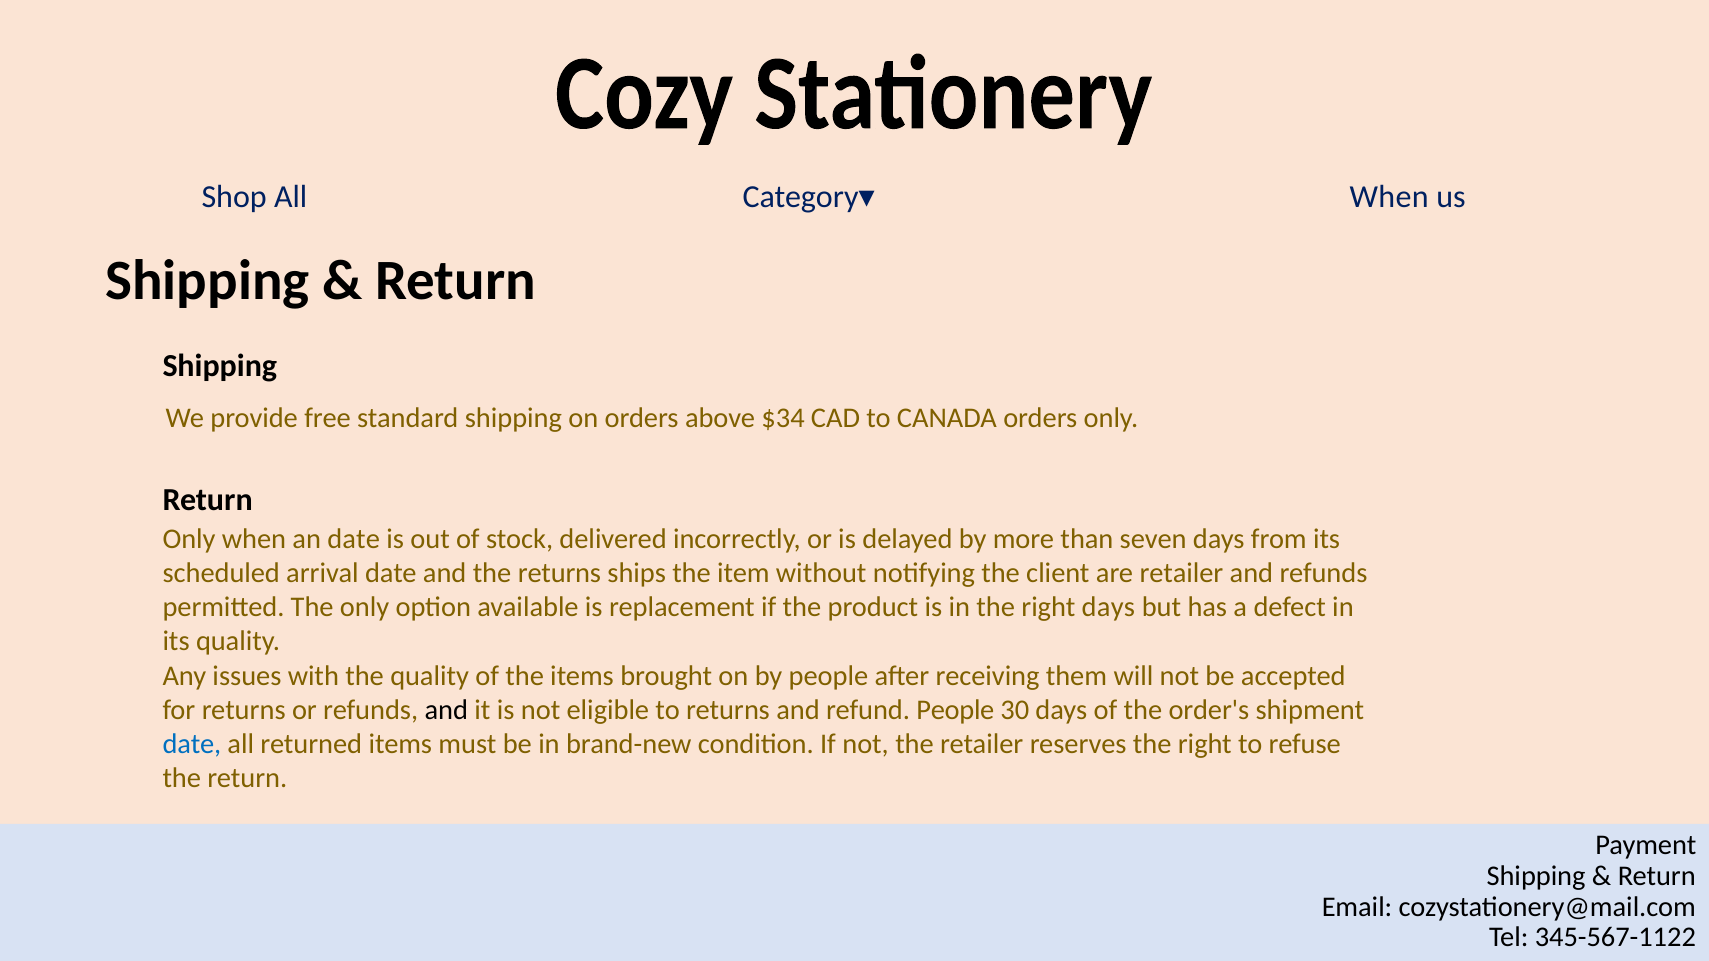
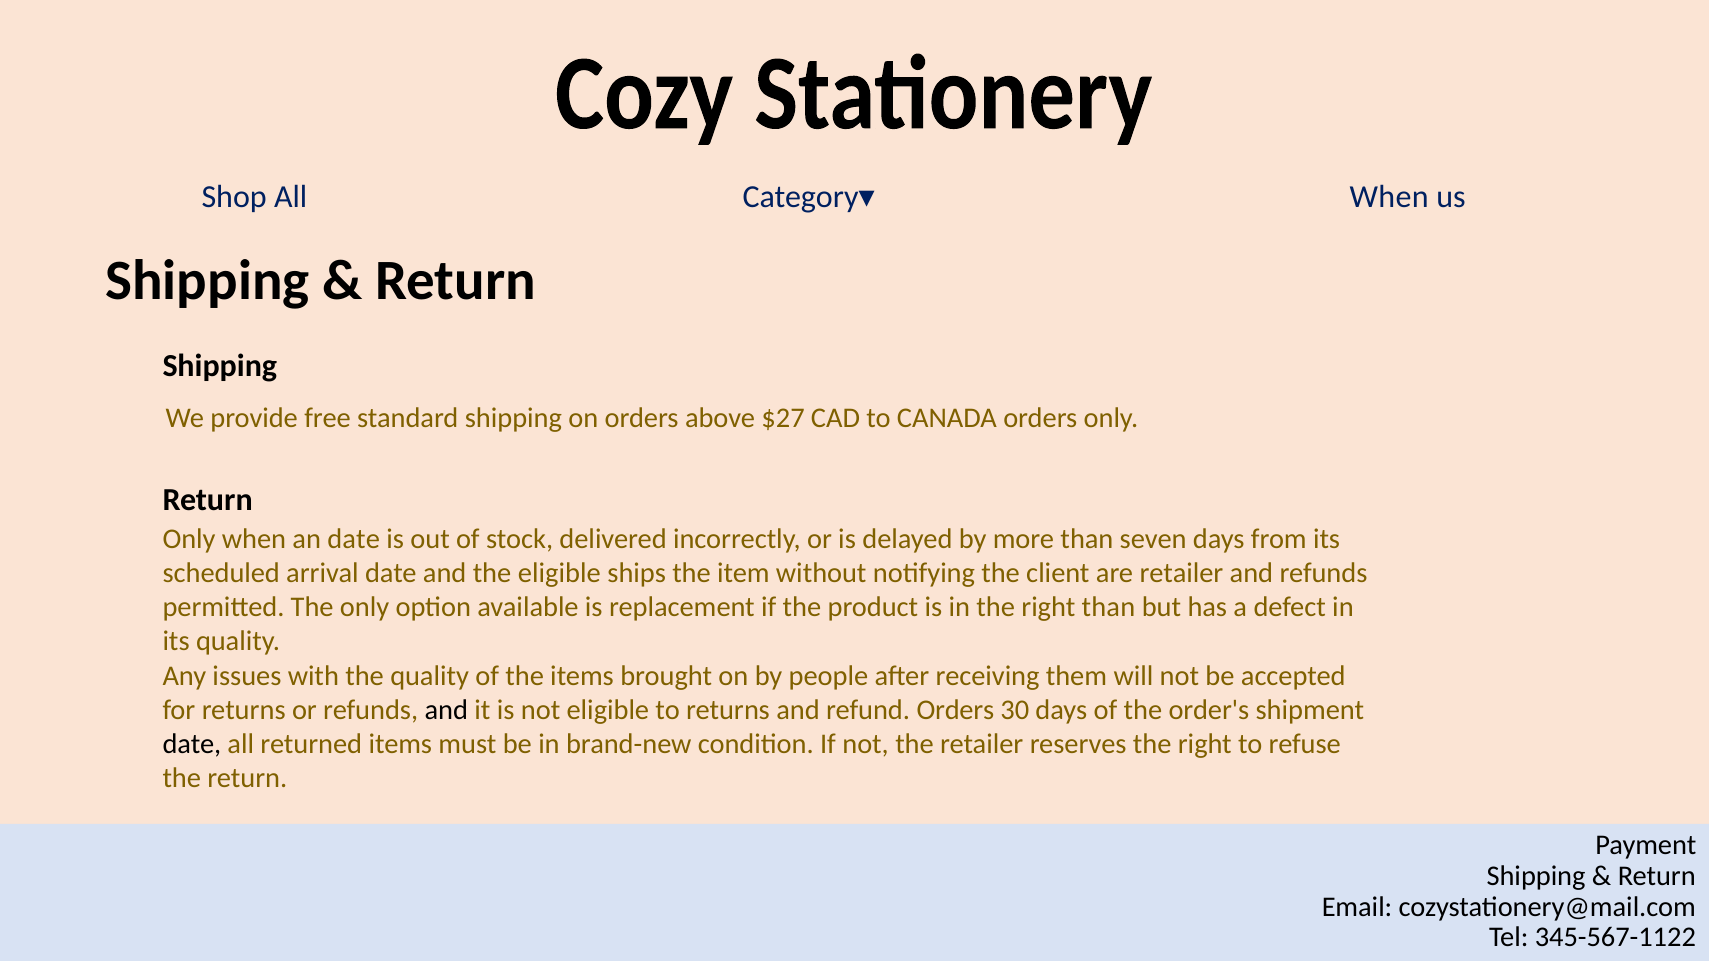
$34: $34 -> $27
the returns: returns -> eligible
right days: days -> than
refund People: People -> Orders
date at (192, 744) colour: blue -> black
